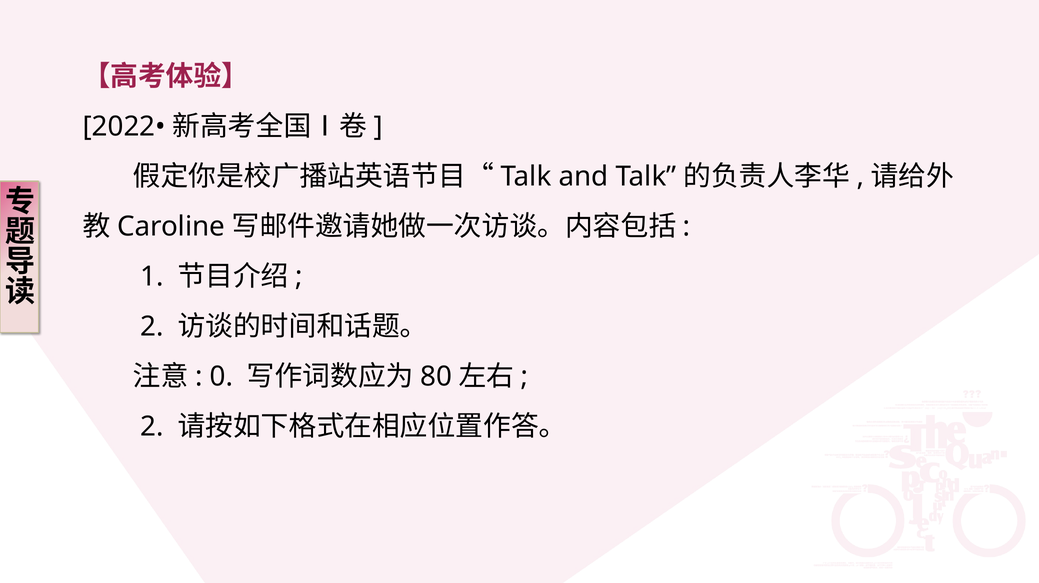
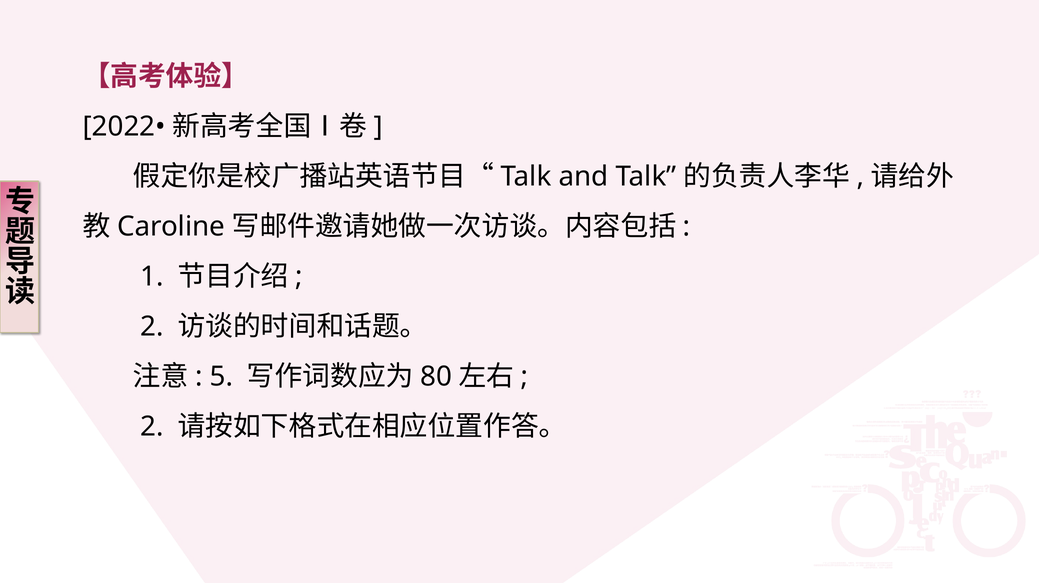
0: 0 -> 5
